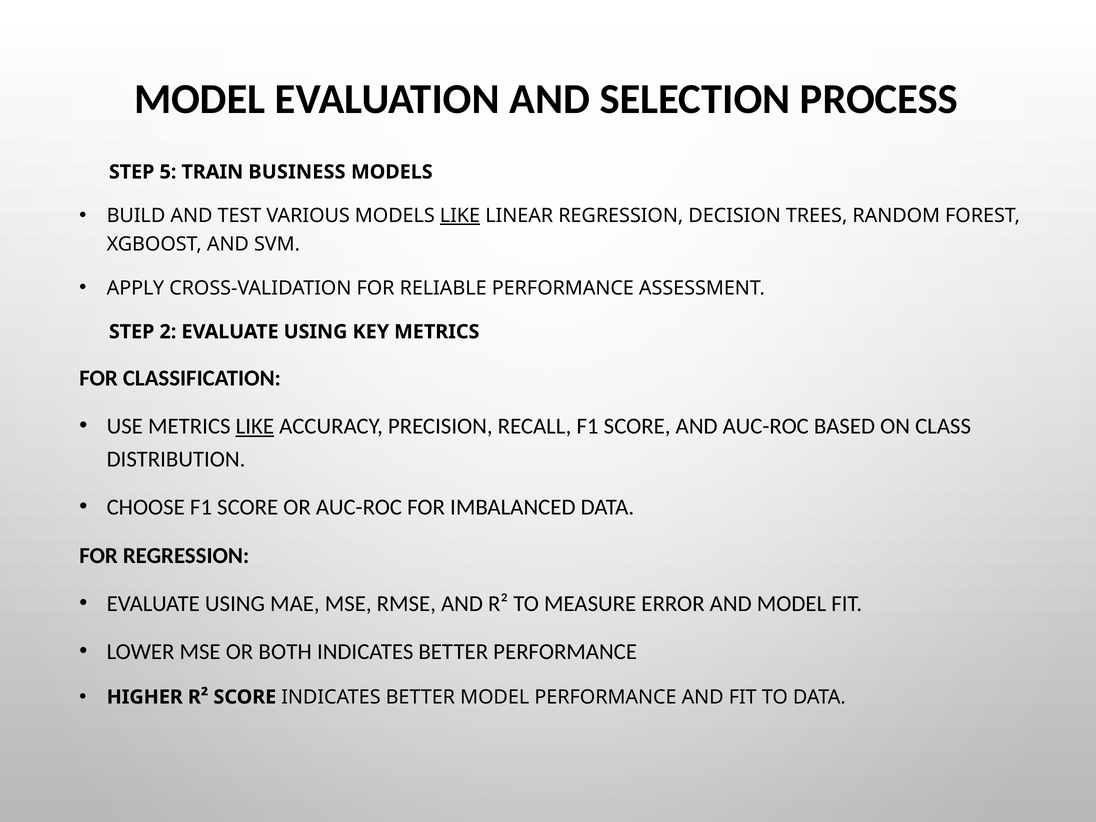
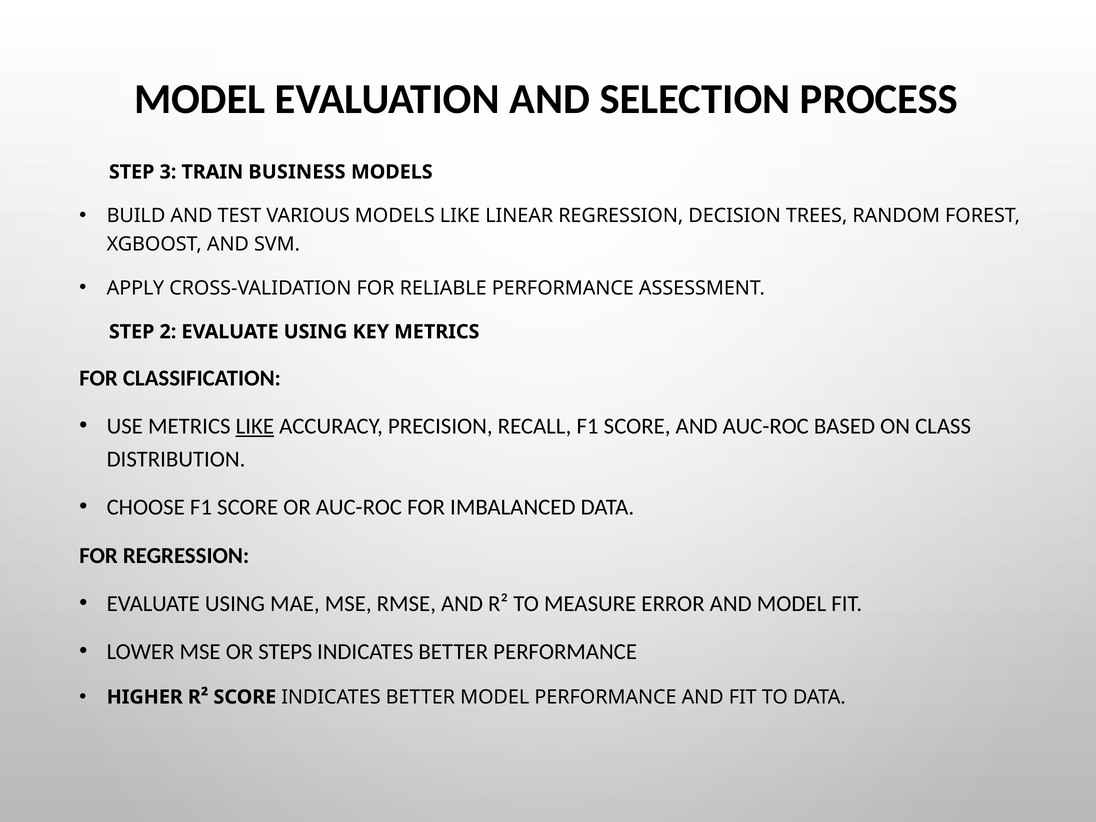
5: 5 -> 3
LIKE at (460, 216) underline: present -> none
BOTH: BOTH -> STEPS
